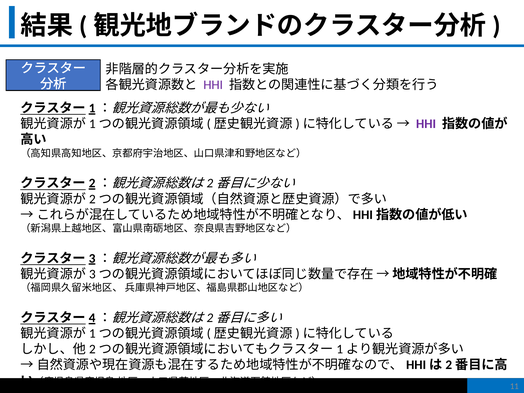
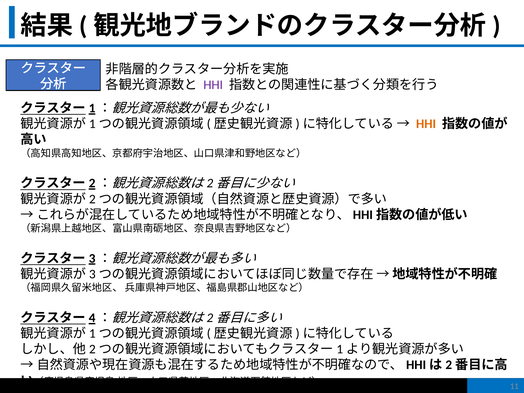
HHI at (426, 124) colour: purple -> orange
